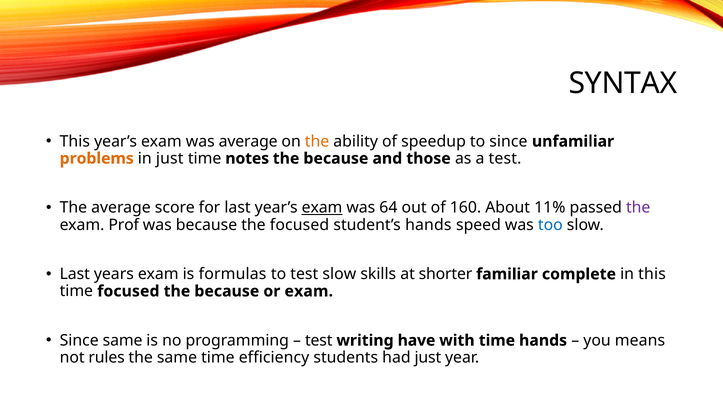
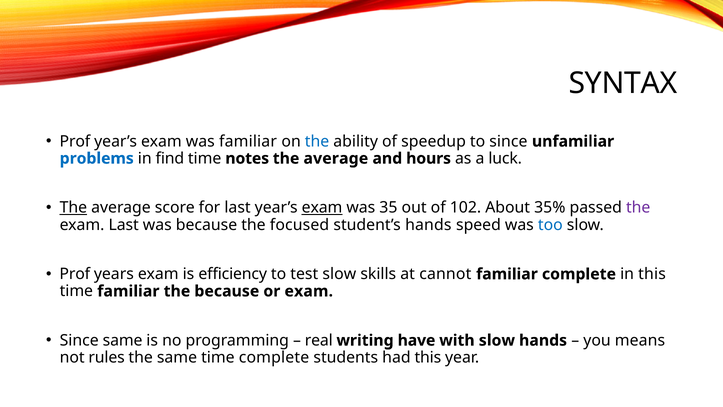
This at (75, 141): This -> Prof
was average: average -> familiar
the at (317, 141) colour: orange -> blue
problems colour: orange -> blue
in just: just -> find
because at (336, 158): because -> average
those: those -> hours
a test: test -> luck
The at (73, 208) underline: none -> present
64: 64 -> 35
160: 160 -> 102
11%: 11% -> 35%
exam Prof: Prof -> Last
Last at (75, 274): Last -> Prof
formulas: formulas -> efficiency
shorter: shorter -> cannot
time focused: focused -> familiar
test at (319, 340): test -> real
with time: time -> slow
time efficiency: efficiency -> complete
had just: just -> this
